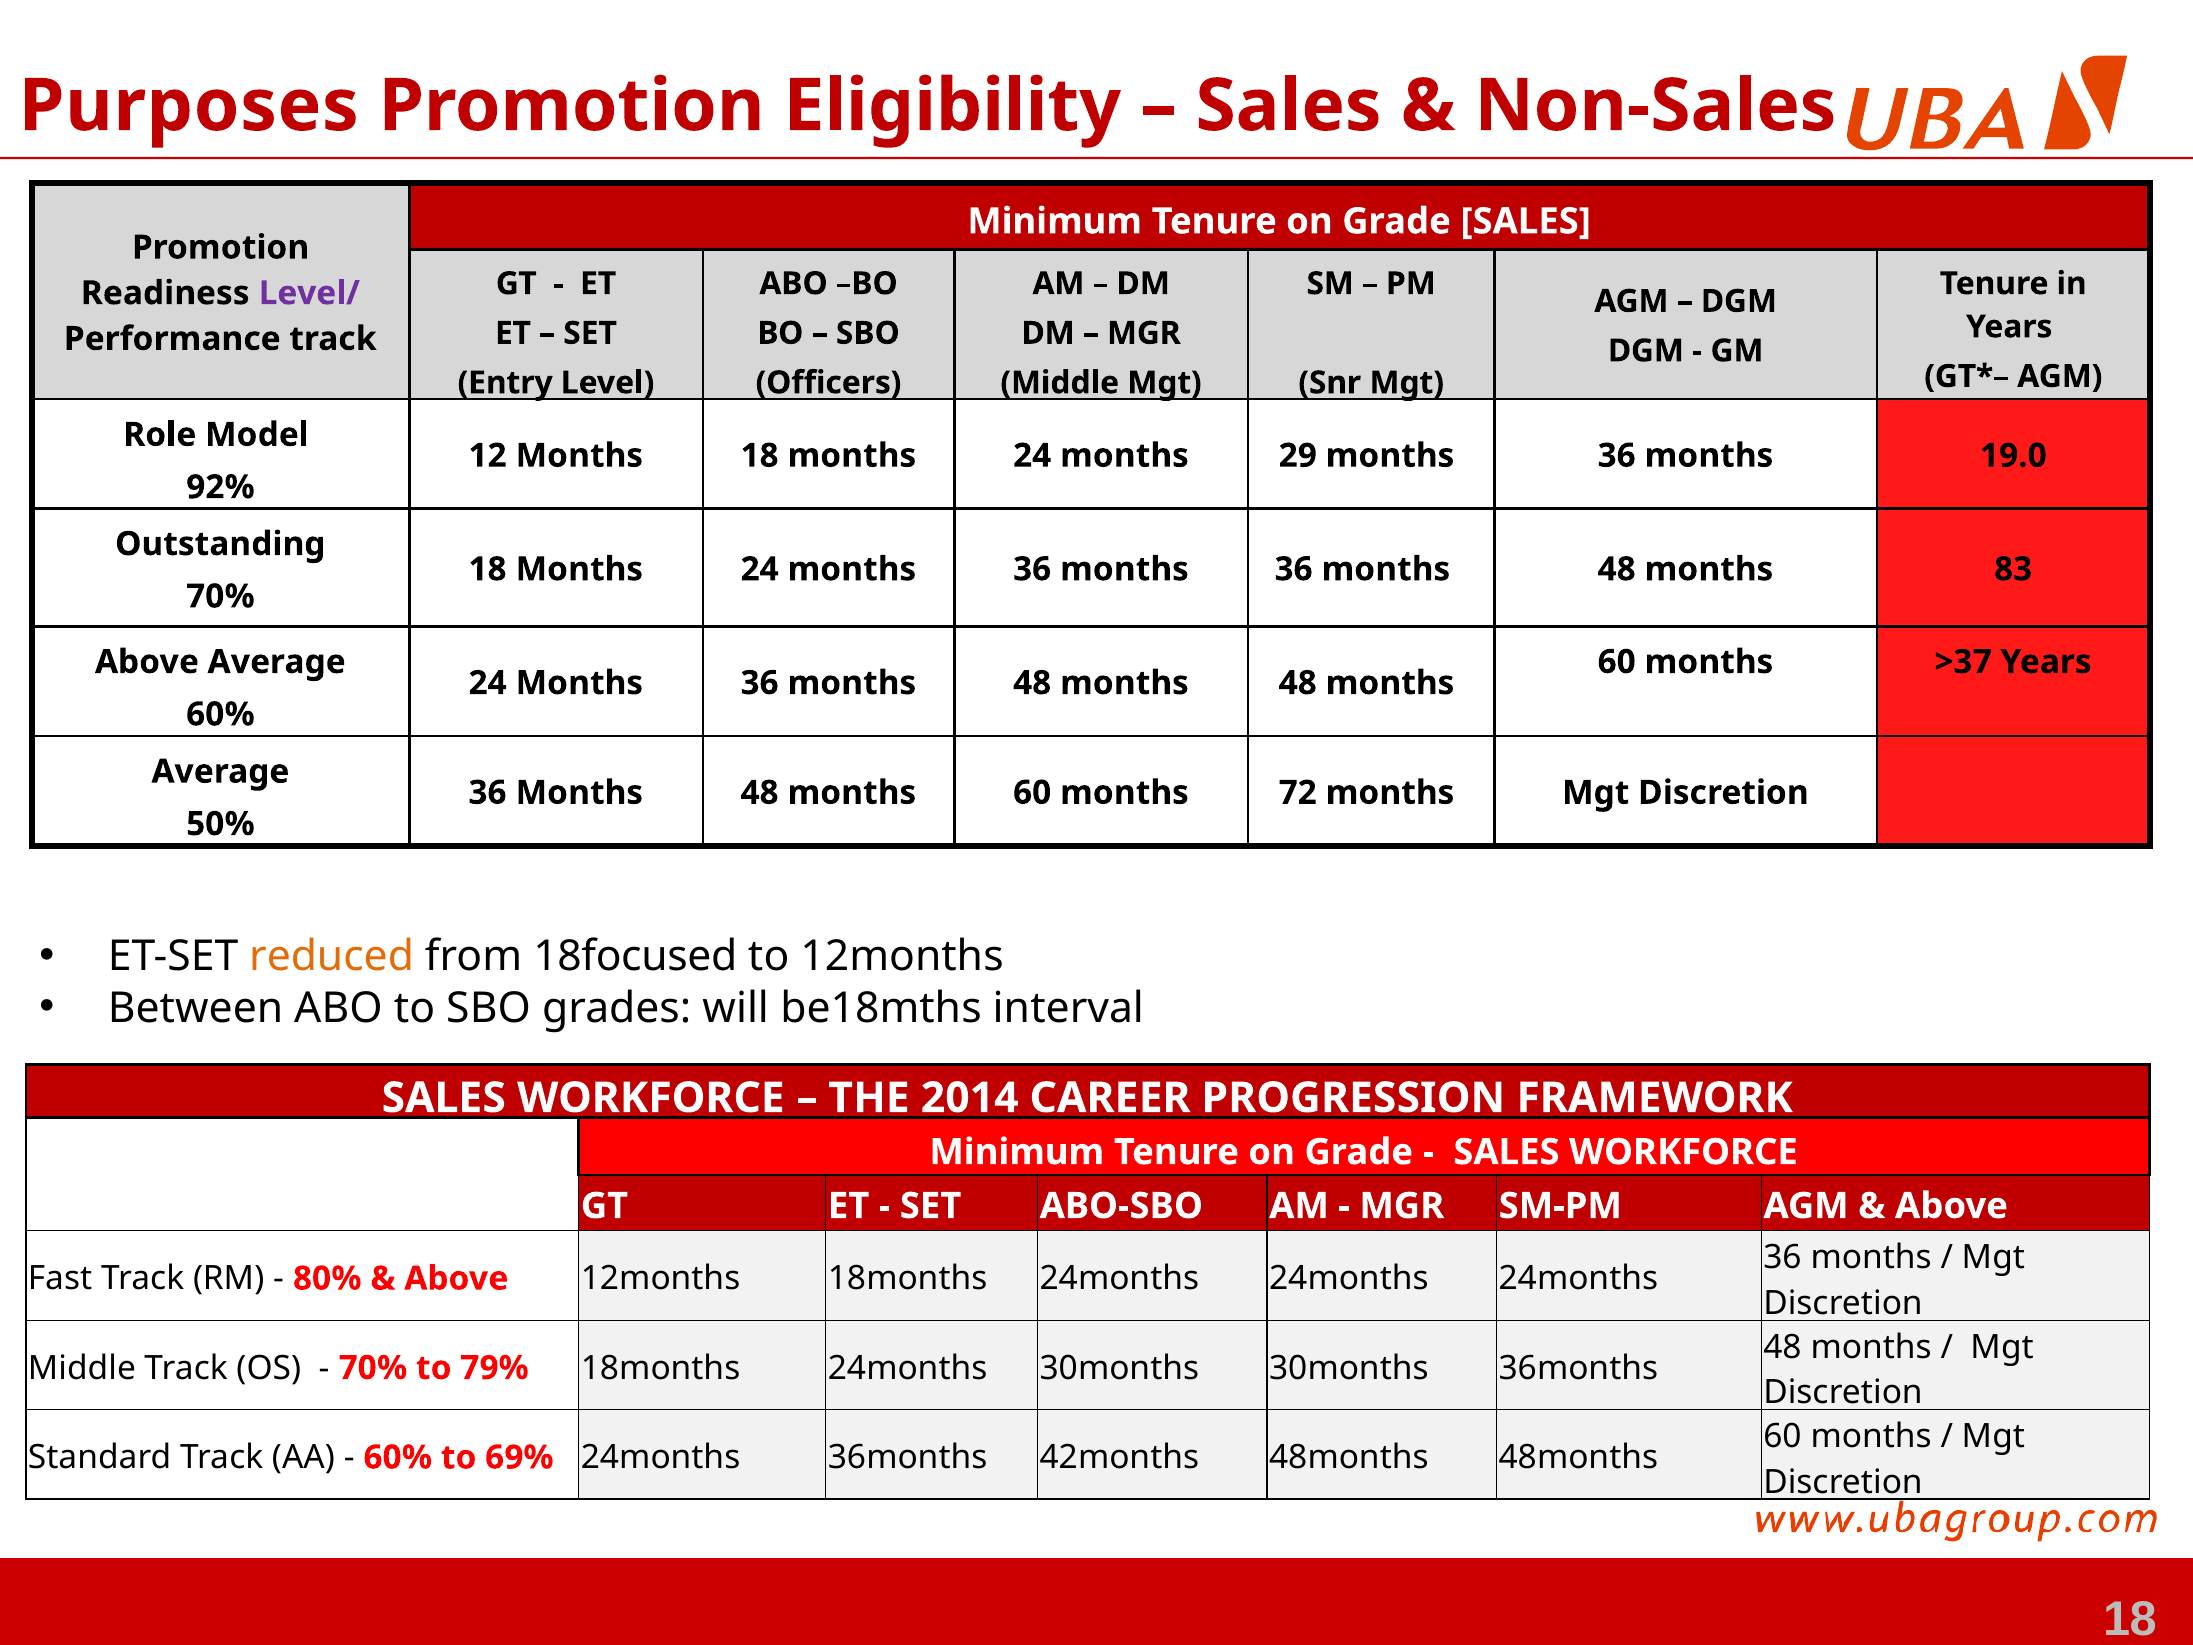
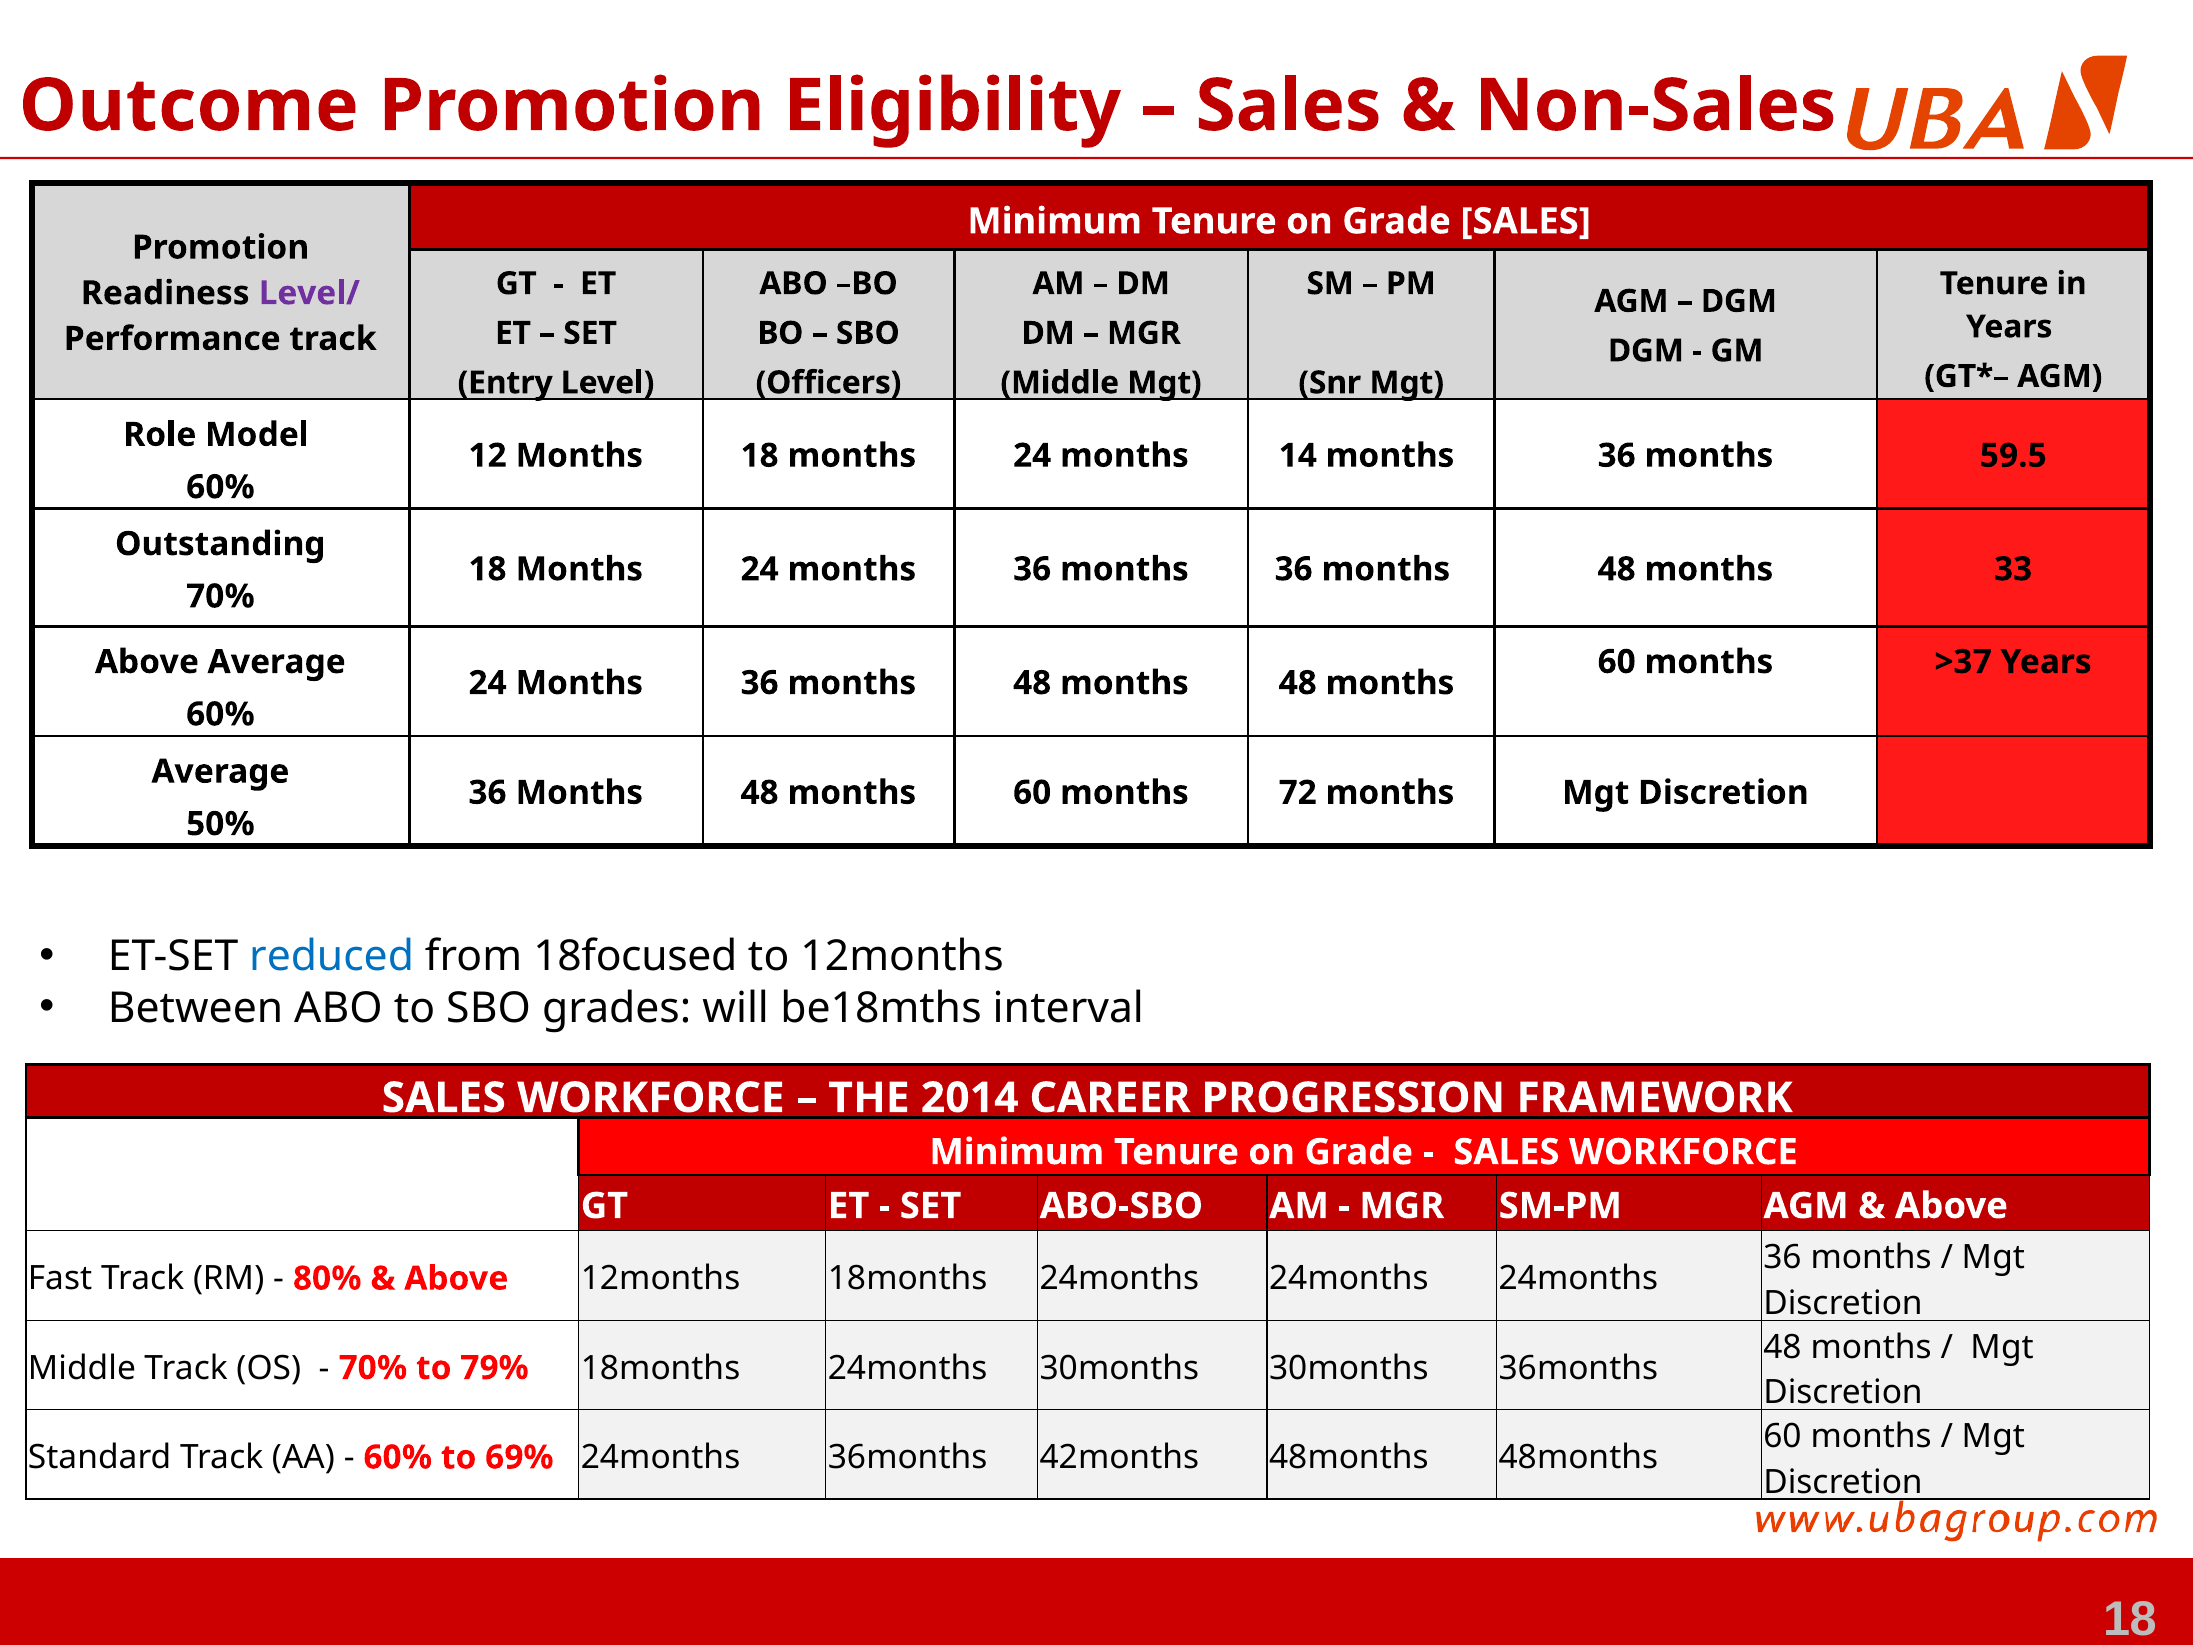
Purposes: Purposes -> Outcome
29: 29 -> 14
19.0: 19.0 -> 59.5
92% at (220, 487): 92% -> 60%
83: 83 -> 33
reduced colour: orange -> blue
